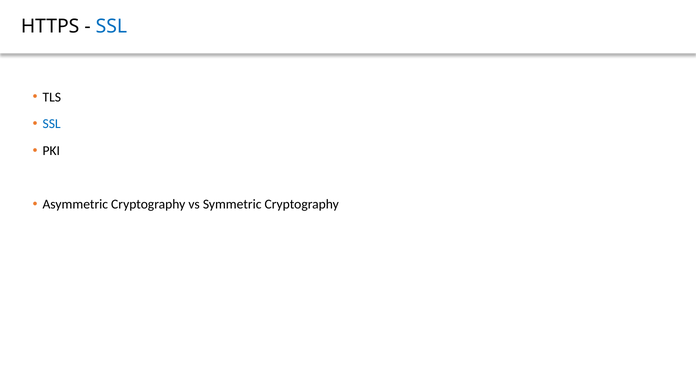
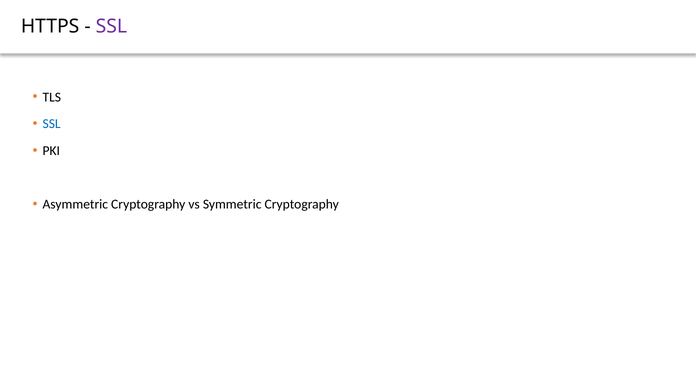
SSL at (111, 26) colour: blue -> purple
